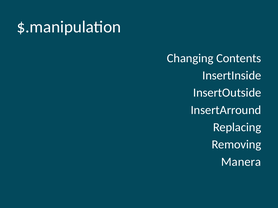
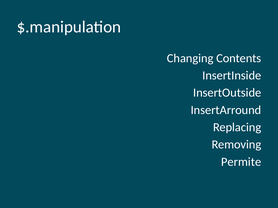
Manera: Manera -> Permite
